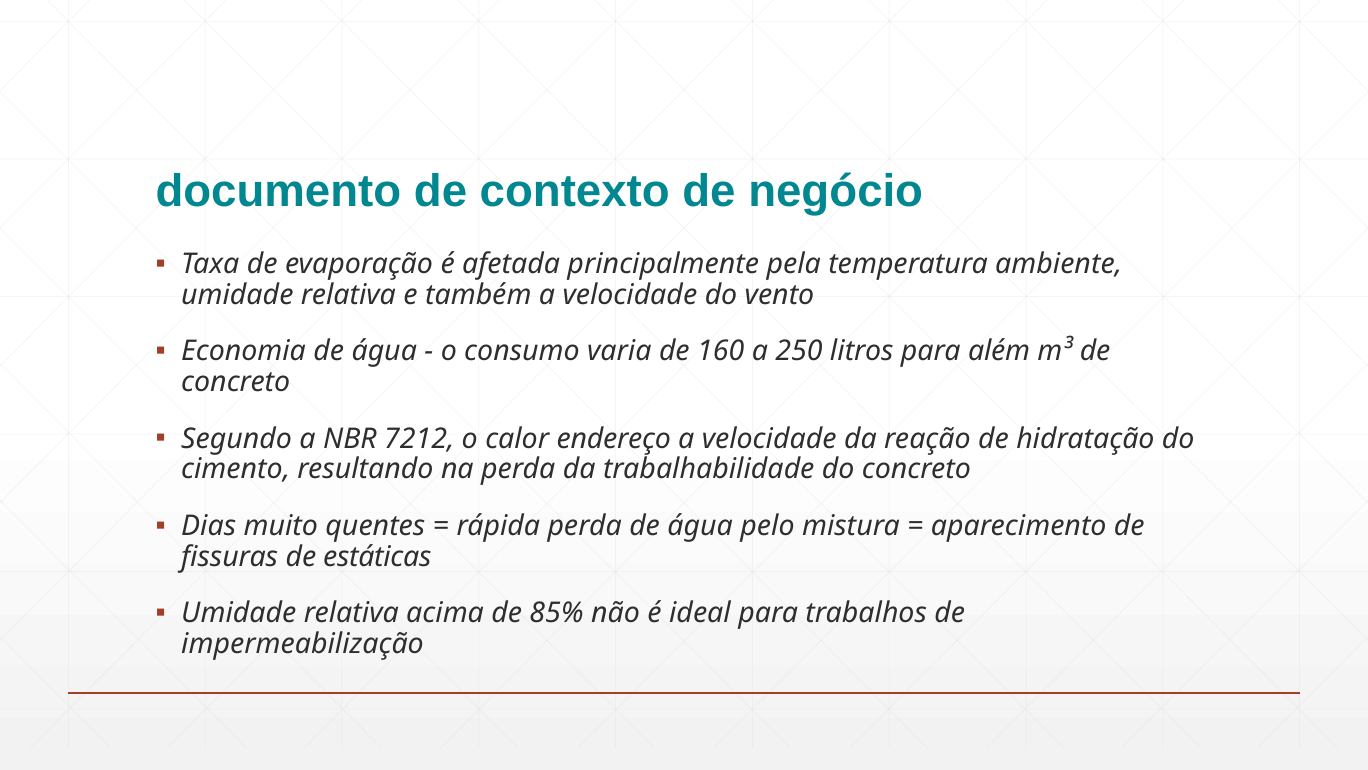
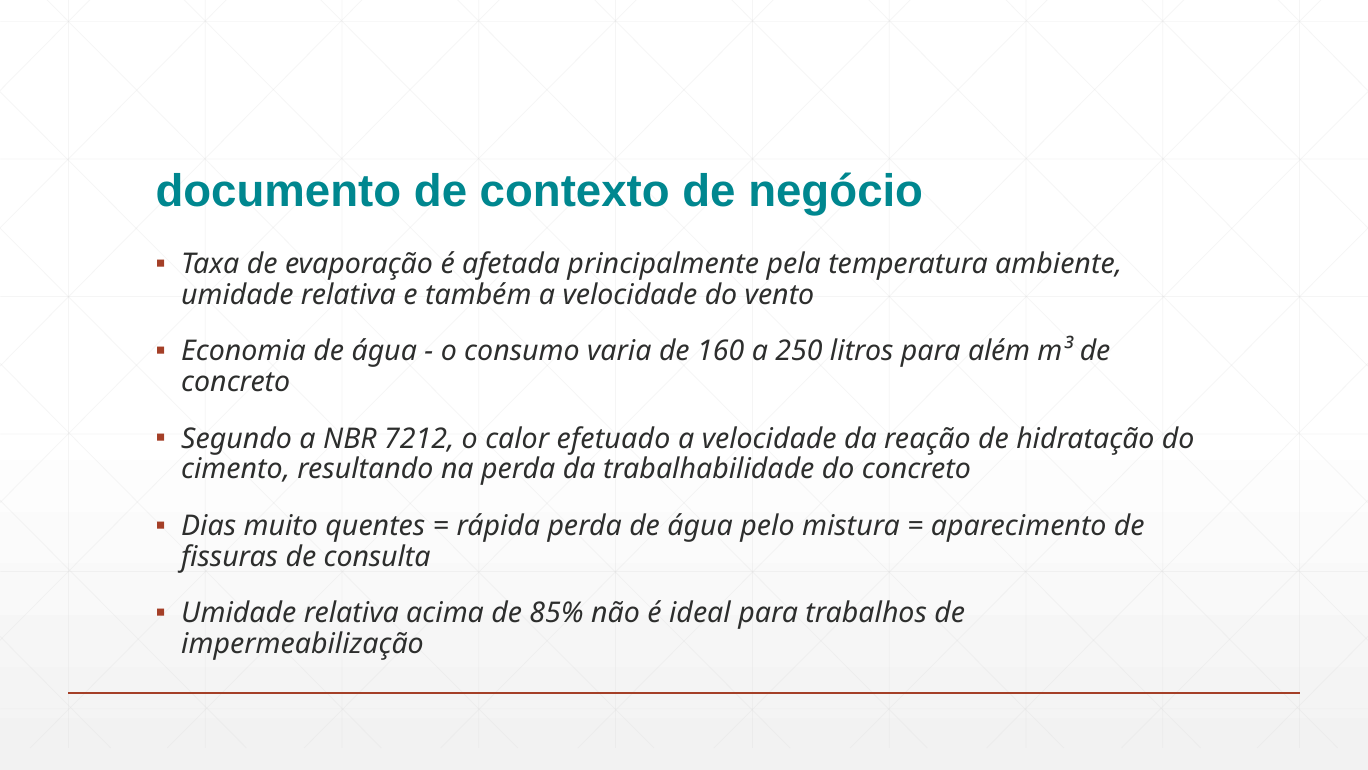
endereço: endereço -> efetuado
estáticas: estáticas -> consulta
